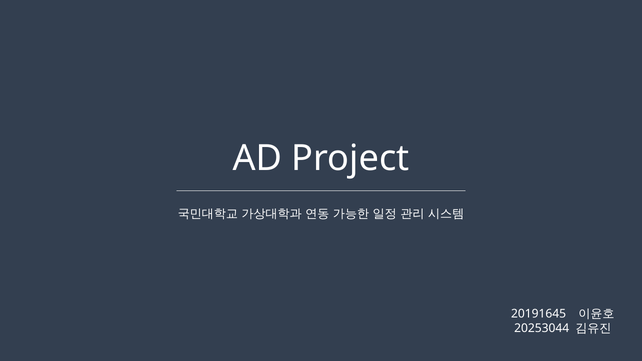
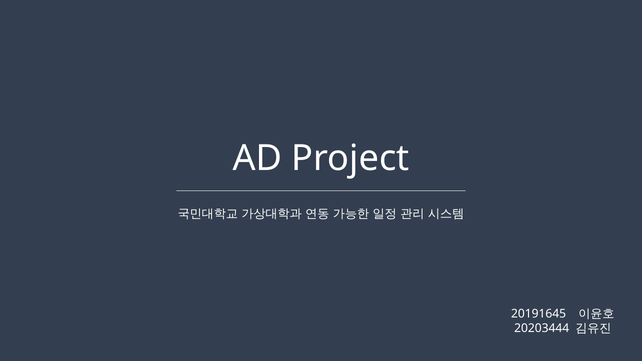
20253044: 20253044 -> 20203444
